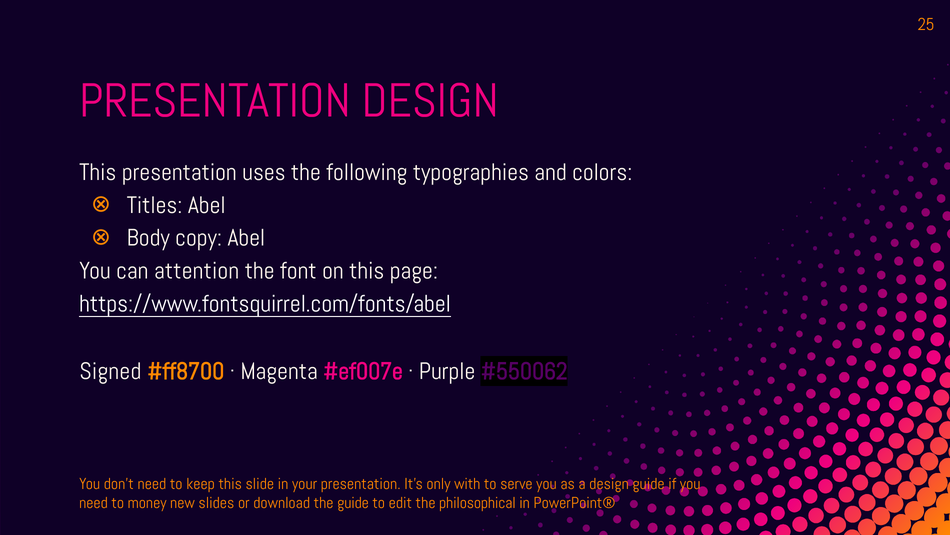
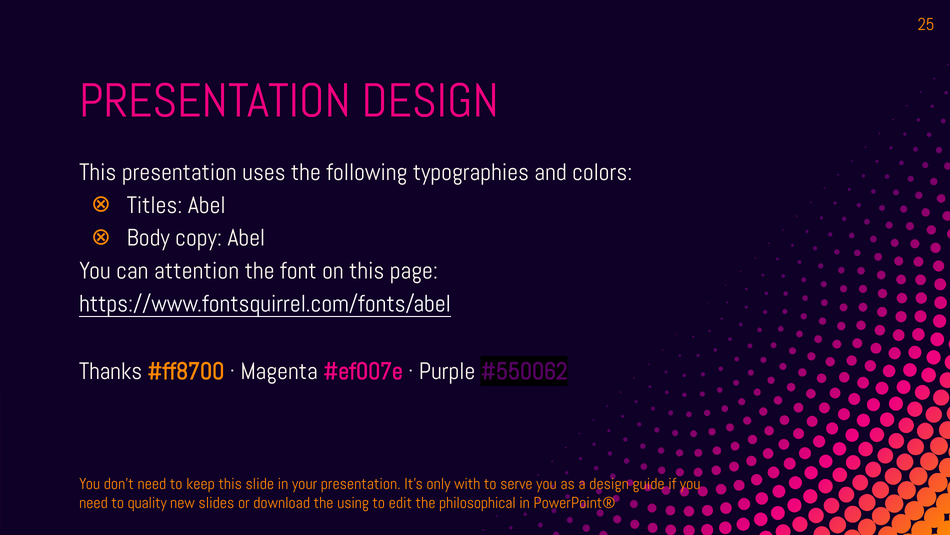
Signed: Signed -> Thanks
money: money -> quality
the guide: guide -> using
